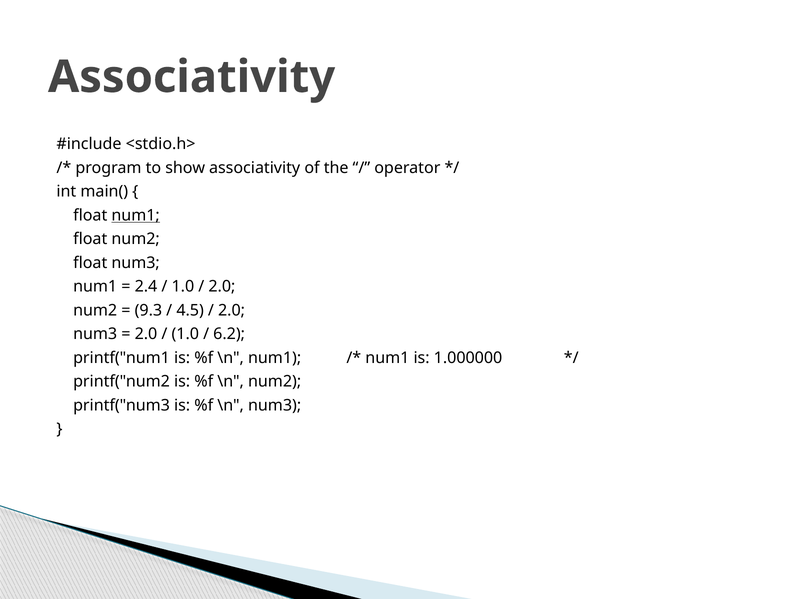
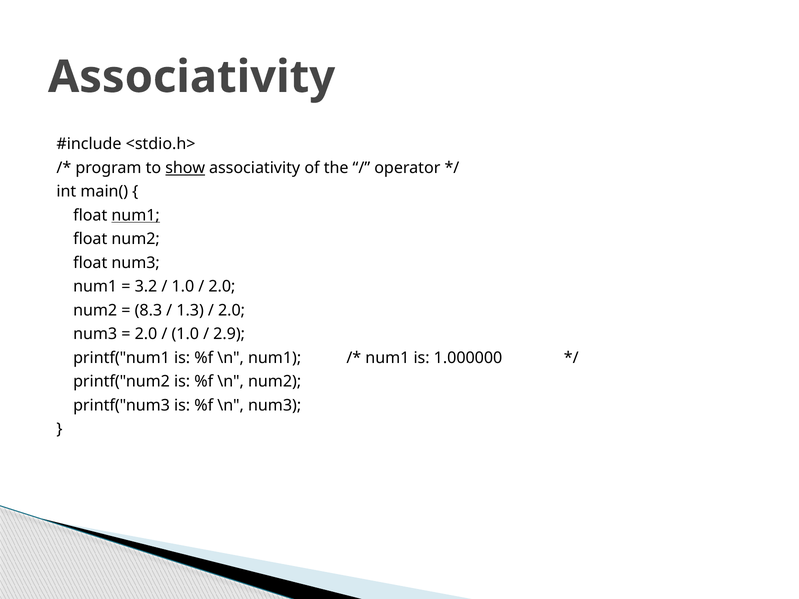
show underline: none -> present
2.4: 2.4 -> 3.2
9.3: 9.3 -> 8.3
4.5: 4.5 -> 1.3
6.2: 6.2 -> 2.9
